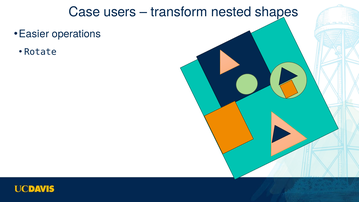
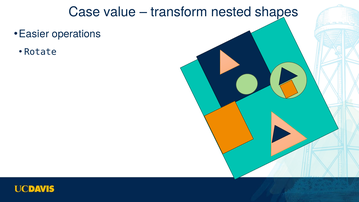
users: users -> value
